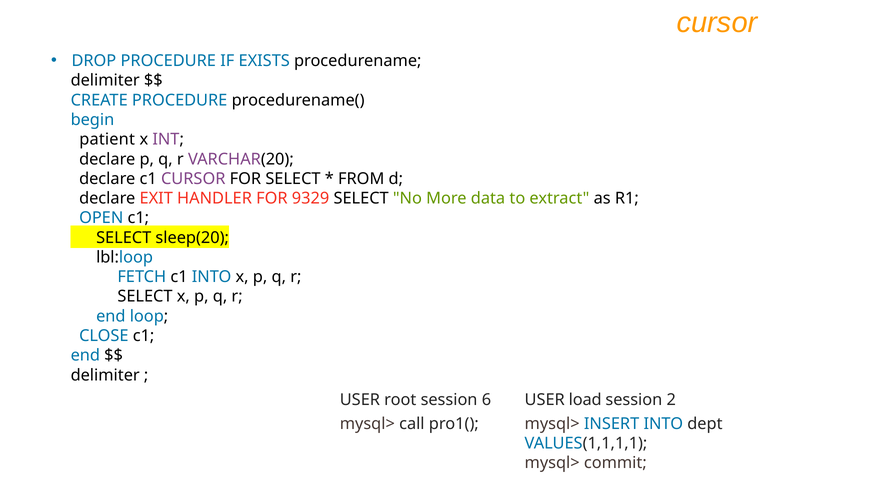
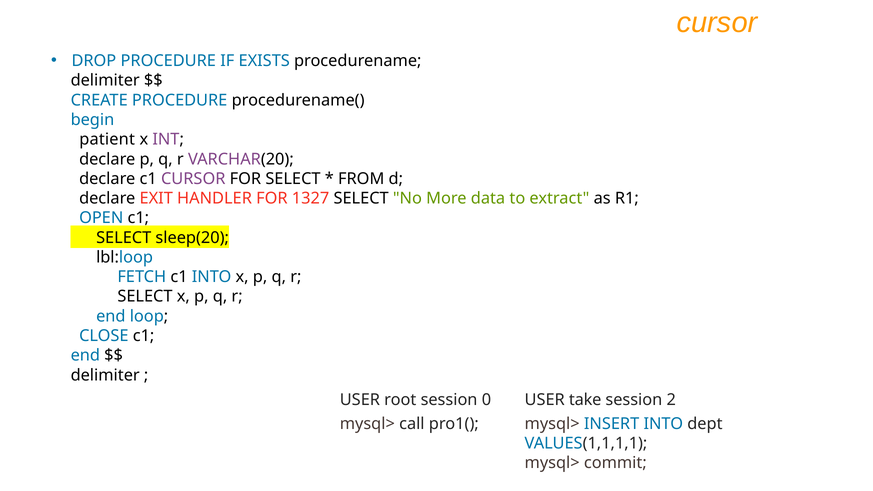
9329: 9329 -> 1327
6: 6 -> 0
load: load -> take
